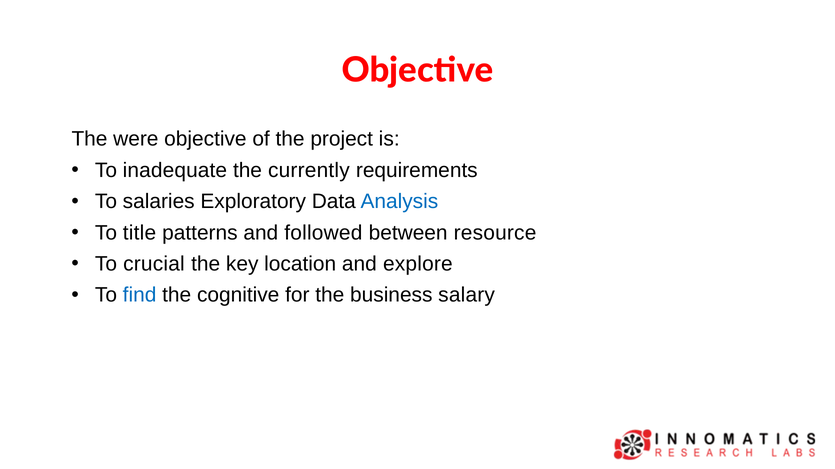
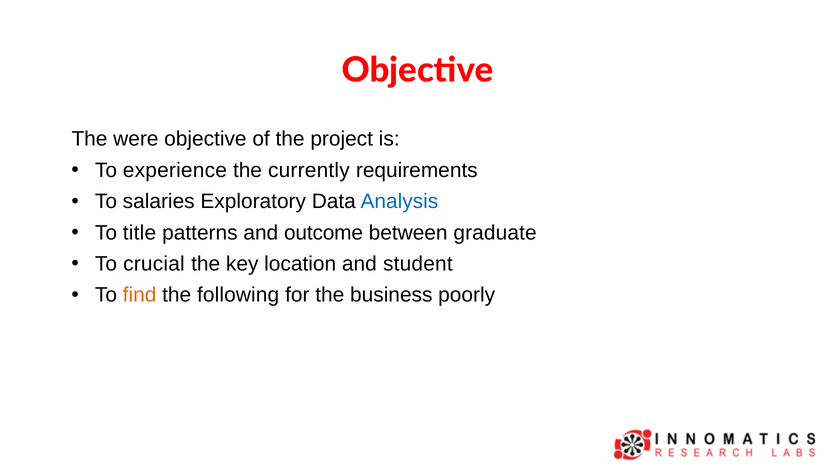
inadequate: inadequate -> experience
followed: followed -> outcome
resource: resource -> graduate
explore: explore -> student
find colour: blue -> orange
cognitive: cognitive -> following
salary: salary -> poorly
